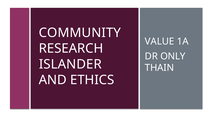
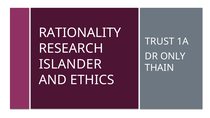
COMMUNITY: COMMUNITY -> RATIONALITY
VALUE: VALUE -> TRUST
